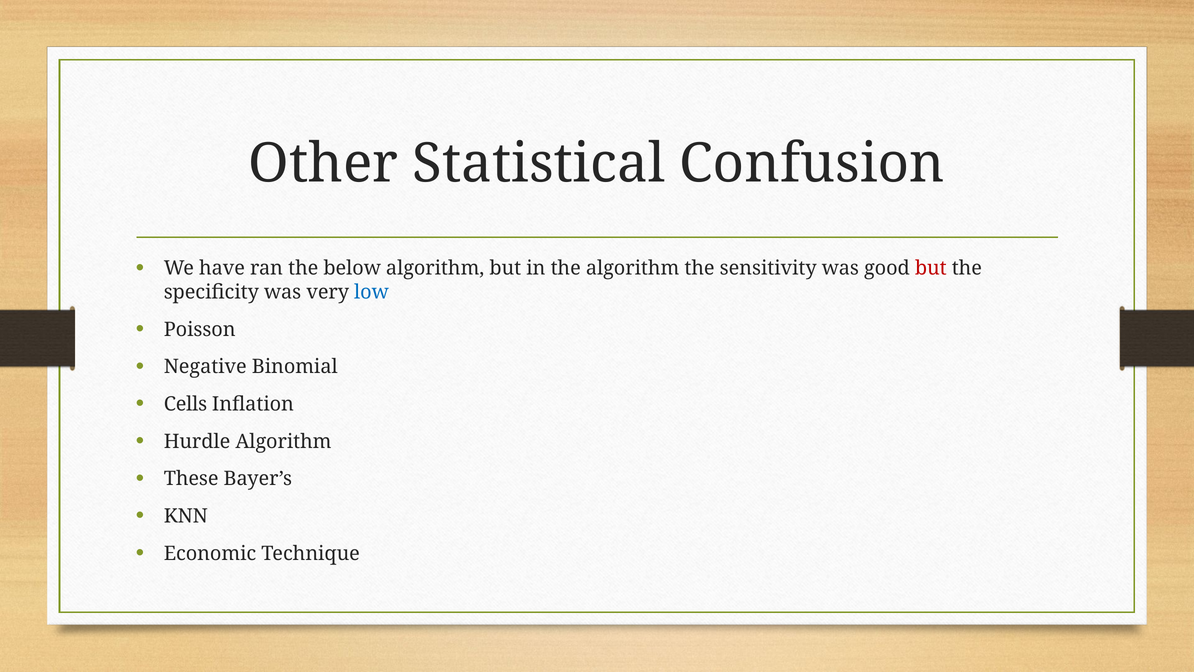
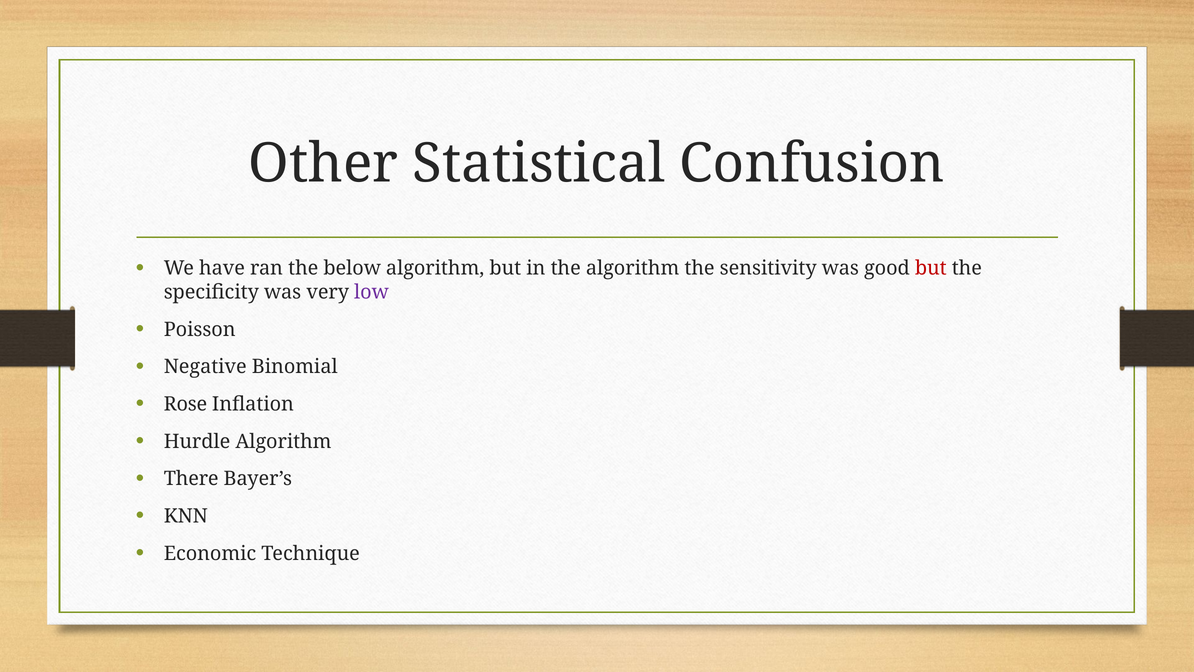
low colour: blue -> purple
Cells: Cells -> Rose
These: These -> There
